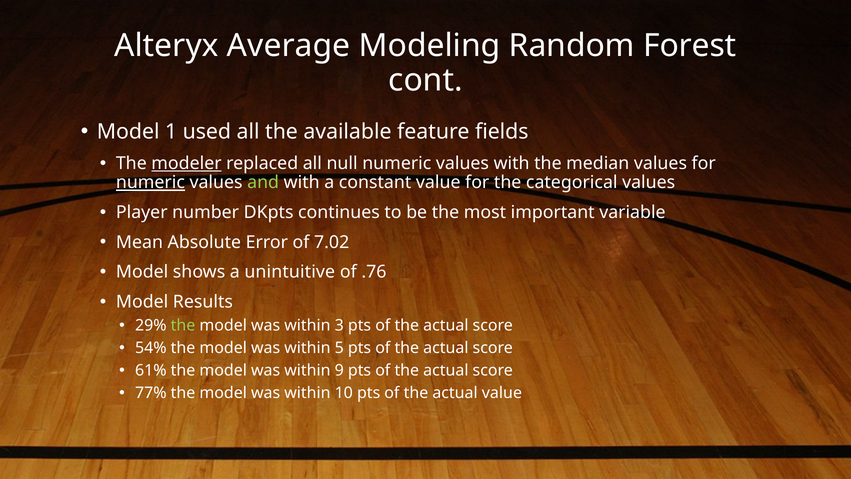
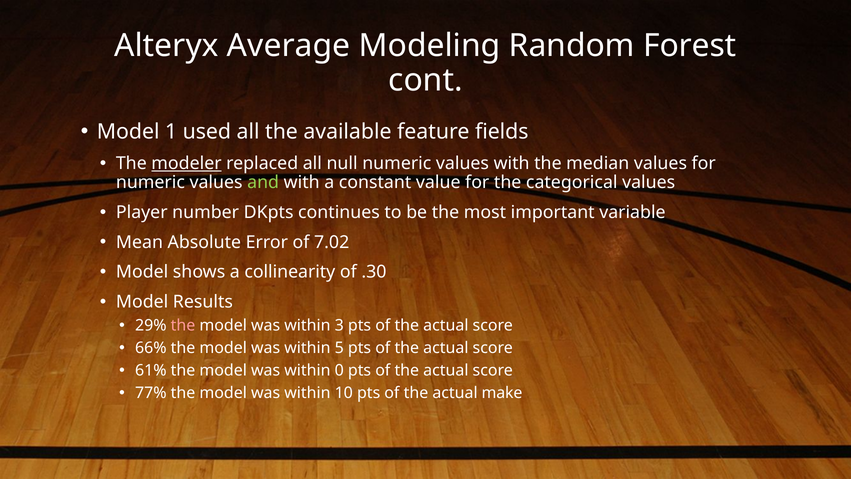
numeric at (150, 182) underline: present -> none
unintuitive: unintuitive -> collinearity
.76: .76 -> .30
the at (183, 325) colour: light green -> pink
54%: 54% -> 66%
9: 9 -> 0
actual value: value -> make
